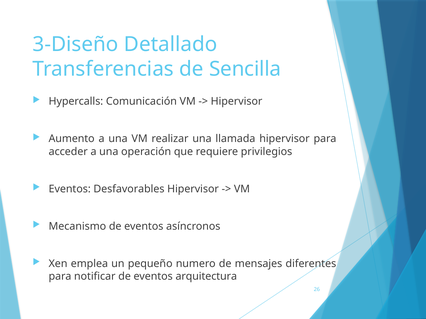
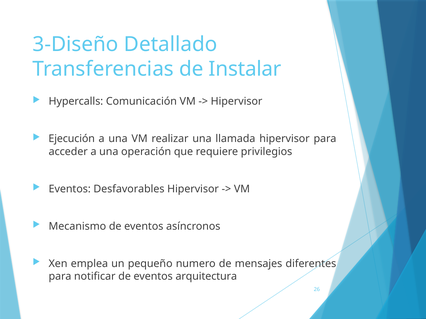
Sencilla: Sencilla -> Instalar
Aumento: Aumento -> Ejecución
